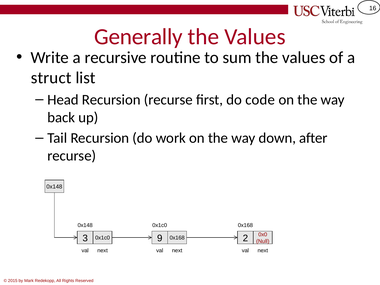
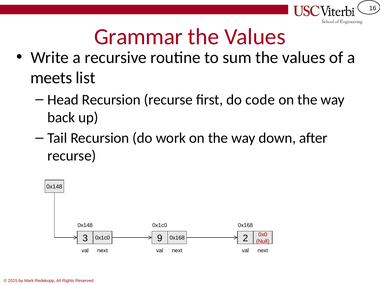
Generally: Generally -> Grammar
struct: struct -> meets
